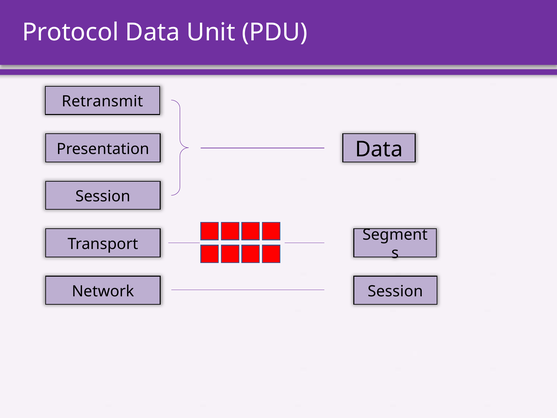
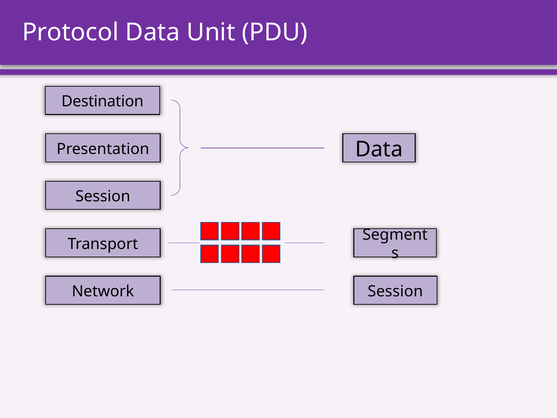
Retransmit: Retransmit -> Destination
